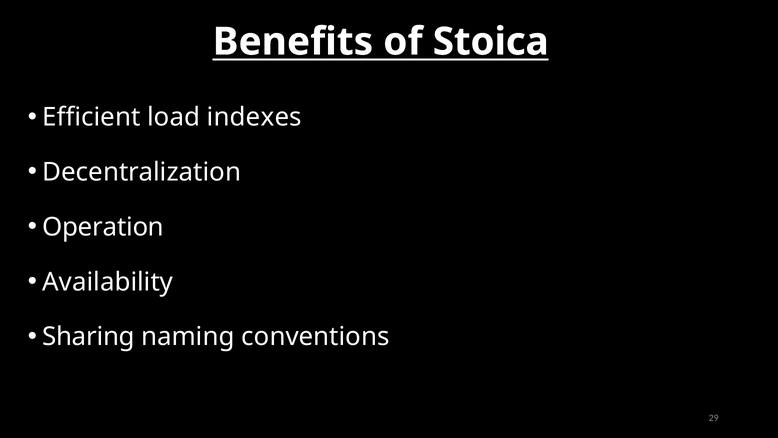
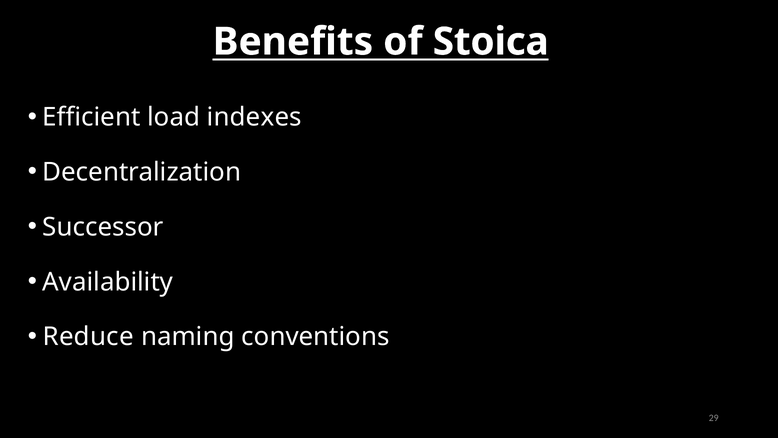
Operation: Operation -> Successor
Sharing: Sharing -> Reduce
